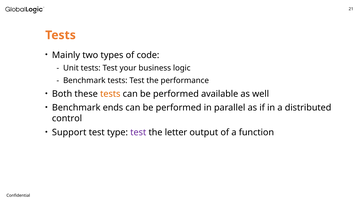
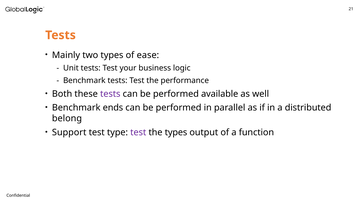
code: code -> ease
tests at (110, 94) colour: orange -> purple
control: control -> belong
the letter: letter -> types
